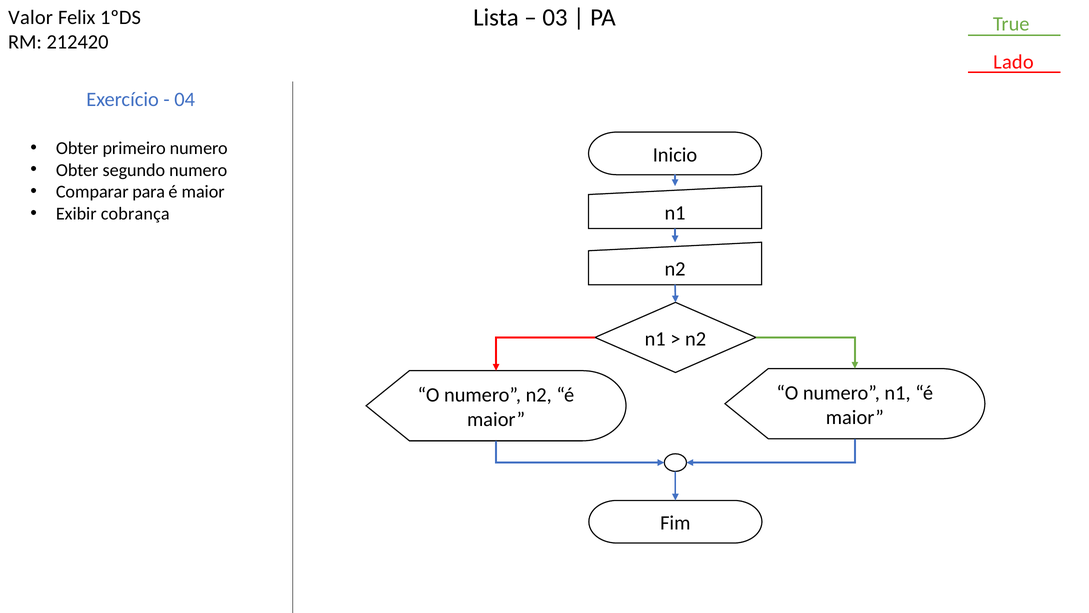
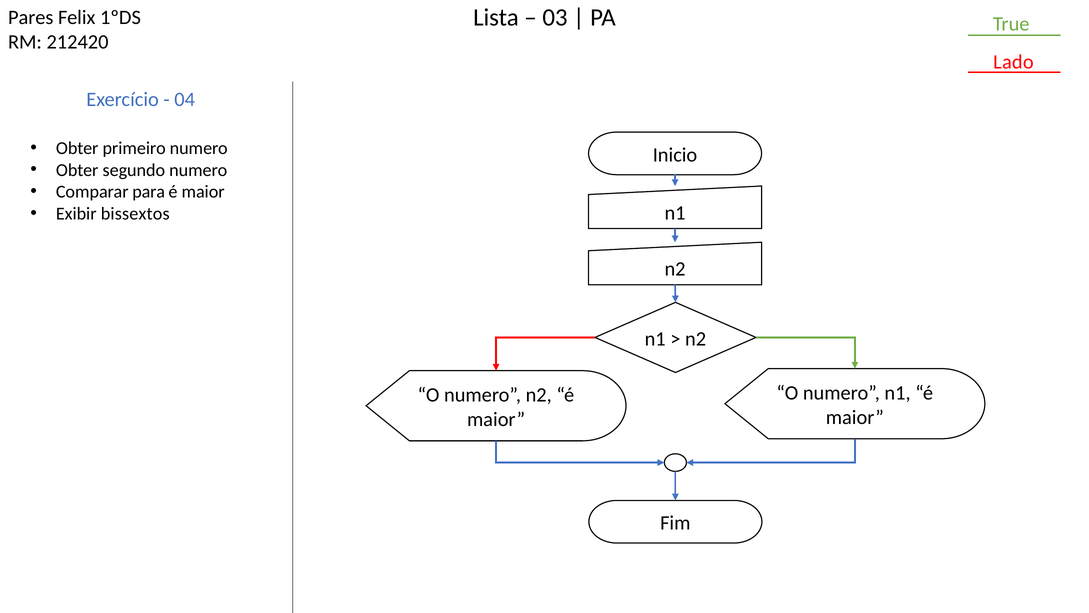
Valor: Valor -> Pares
cobrança: cobrança -> bissextos
